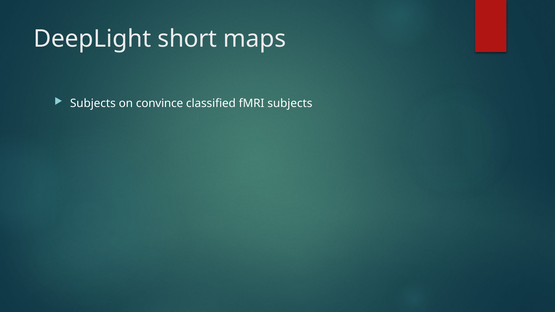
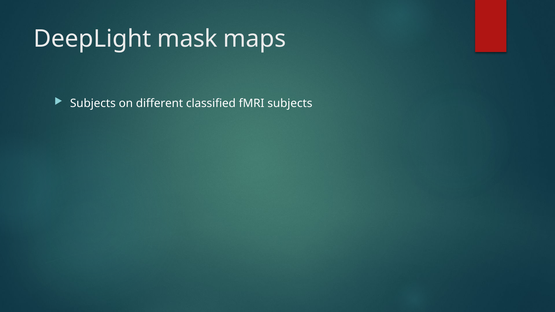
short: short -> mask
convince: convince -> different
